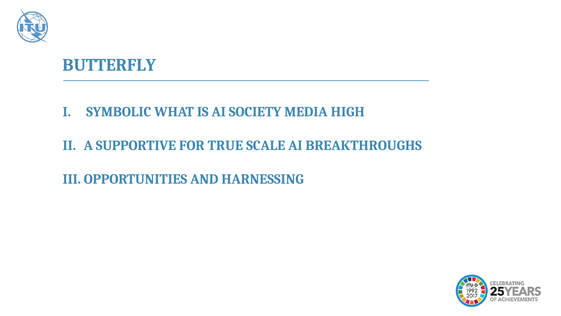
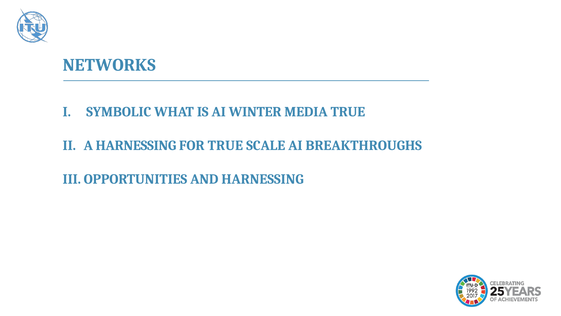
BUTTERFLY: BUTTERFLY -> NETWORKS
SOCIETY: SOCIETY -> WINTER
MEDIA HIGH: HIGH -> TRUE
A SUPPORTIVE: SUPPORTIVE -> HARNESSING
